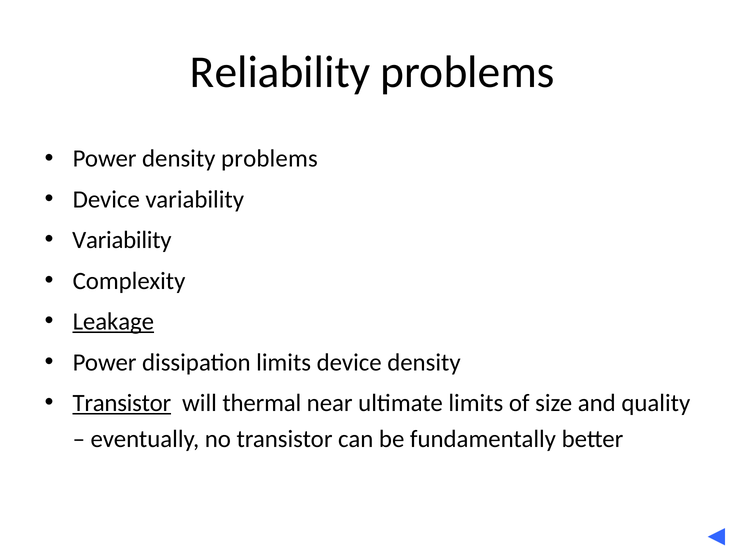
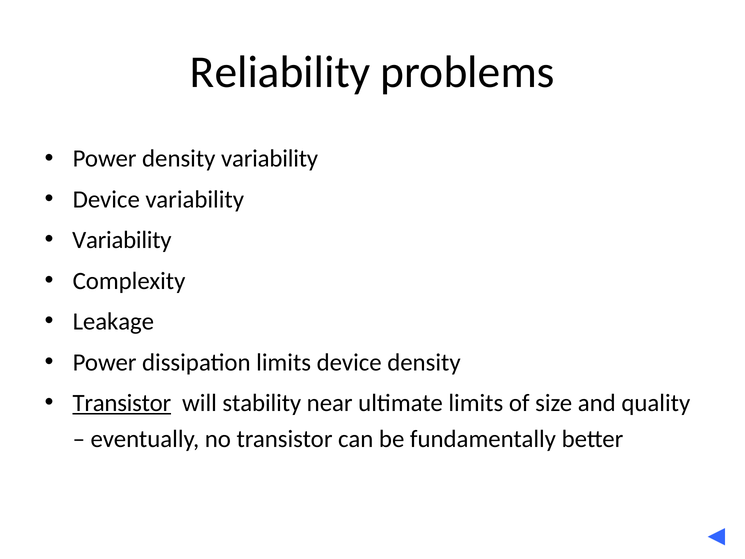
density problems: problems -> variability
Leakage underline: present -> none
thermal: thermal -> stability
